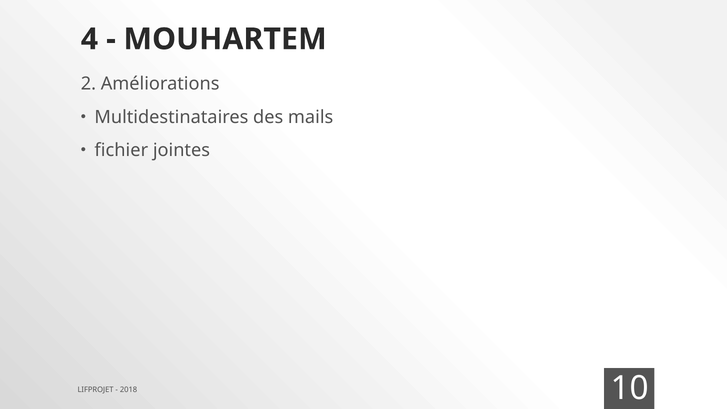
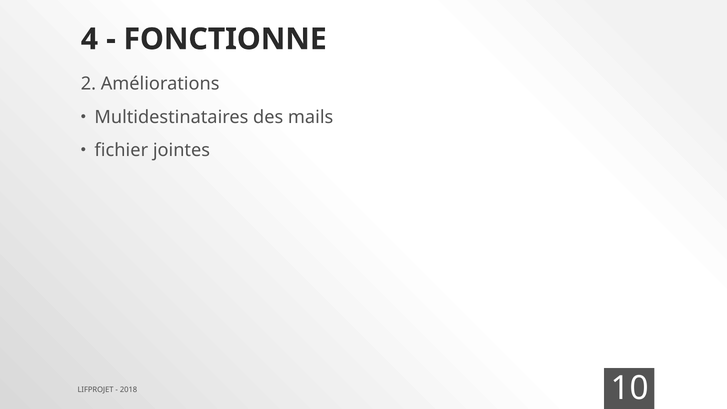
MOUHARTEM: MOUHARTEM -> FONCTIONNE
